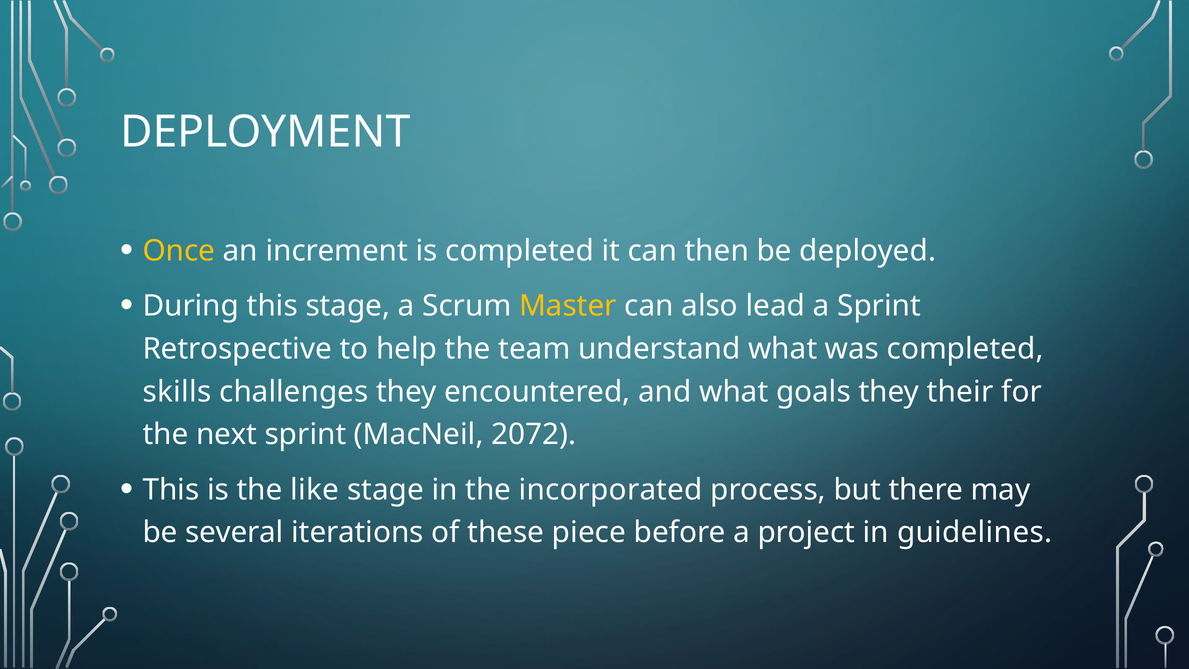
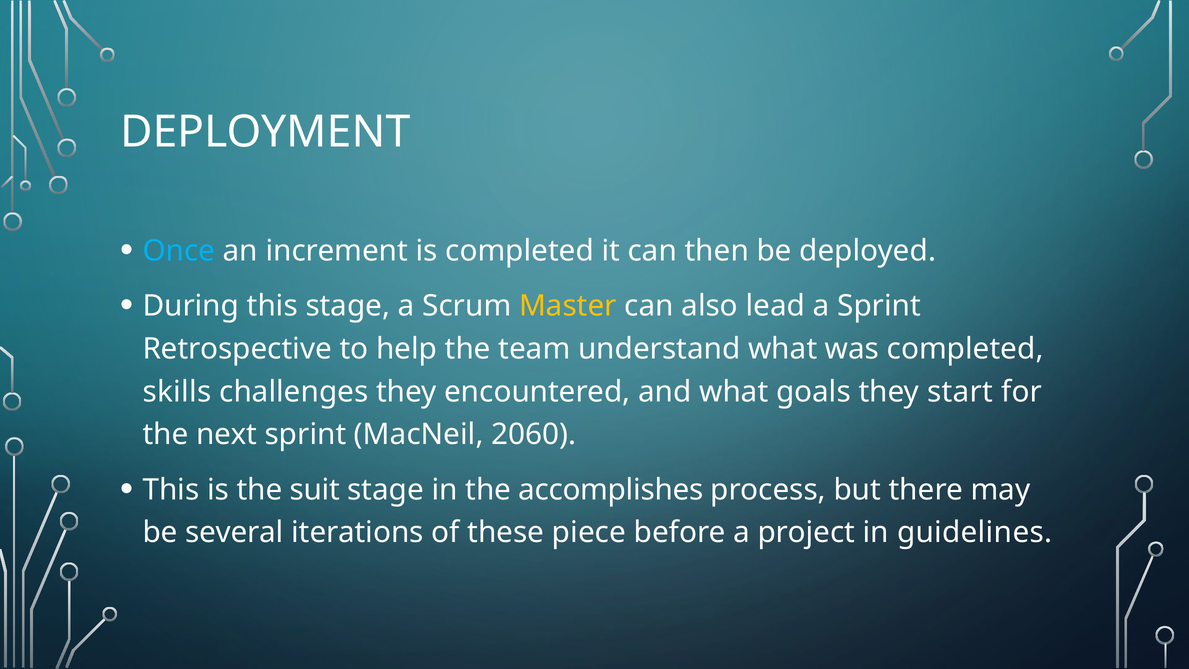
Once colour: yellow -> light blue
their: their -> start
2072: 2072 -> 2060
like: like -> suit
incorporated: incorporated -> accomplishes
